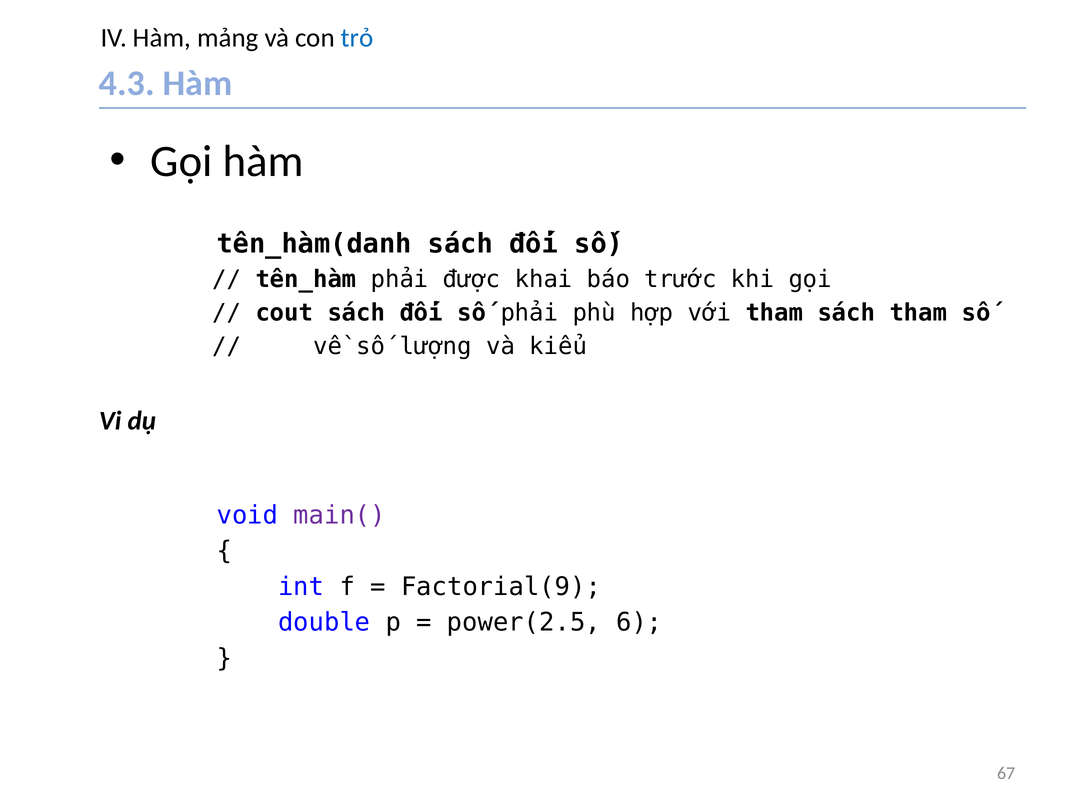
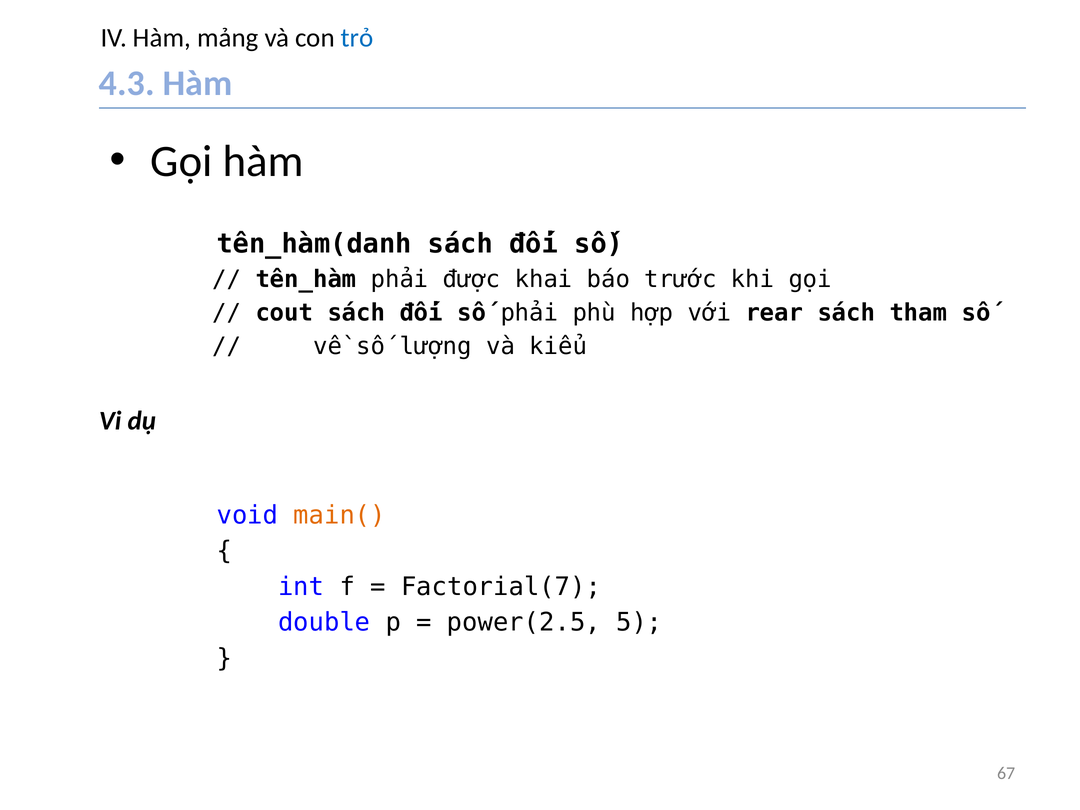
với tham: tham -> rear
main( colour: purple -> orange
Factorial(9: Factorial(9 -> Factorial(7
6: 6 -> 5
